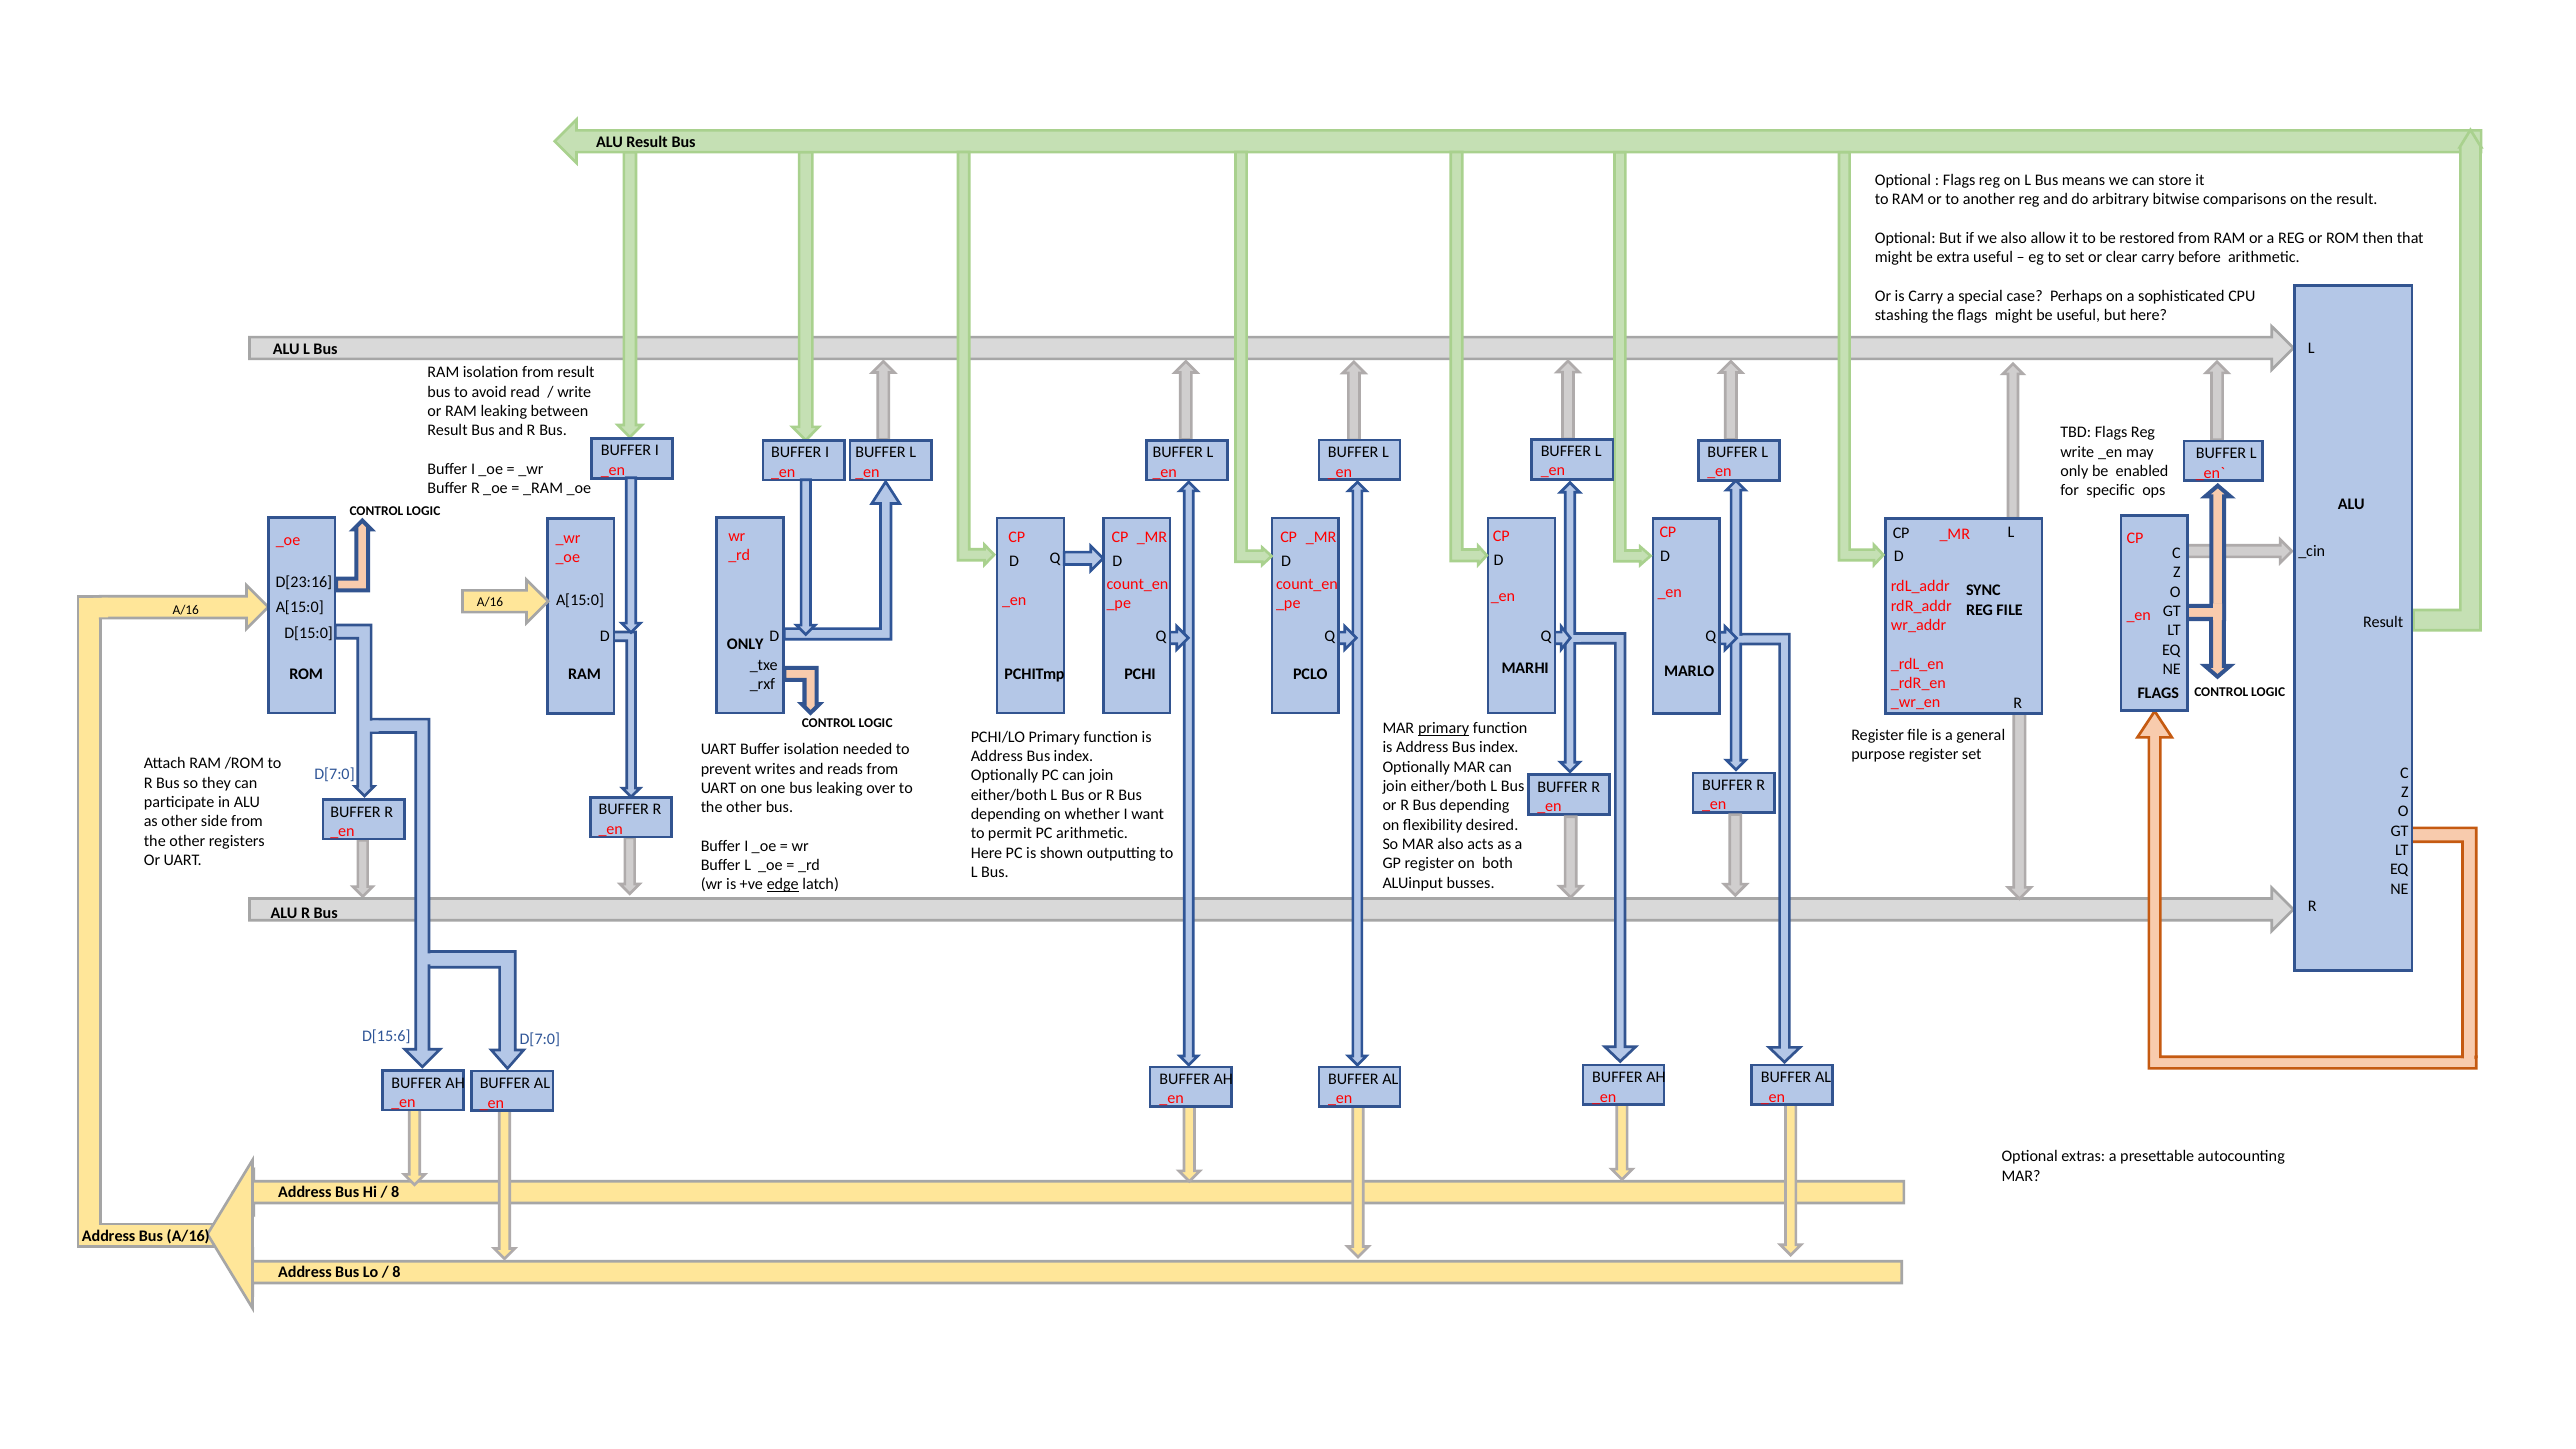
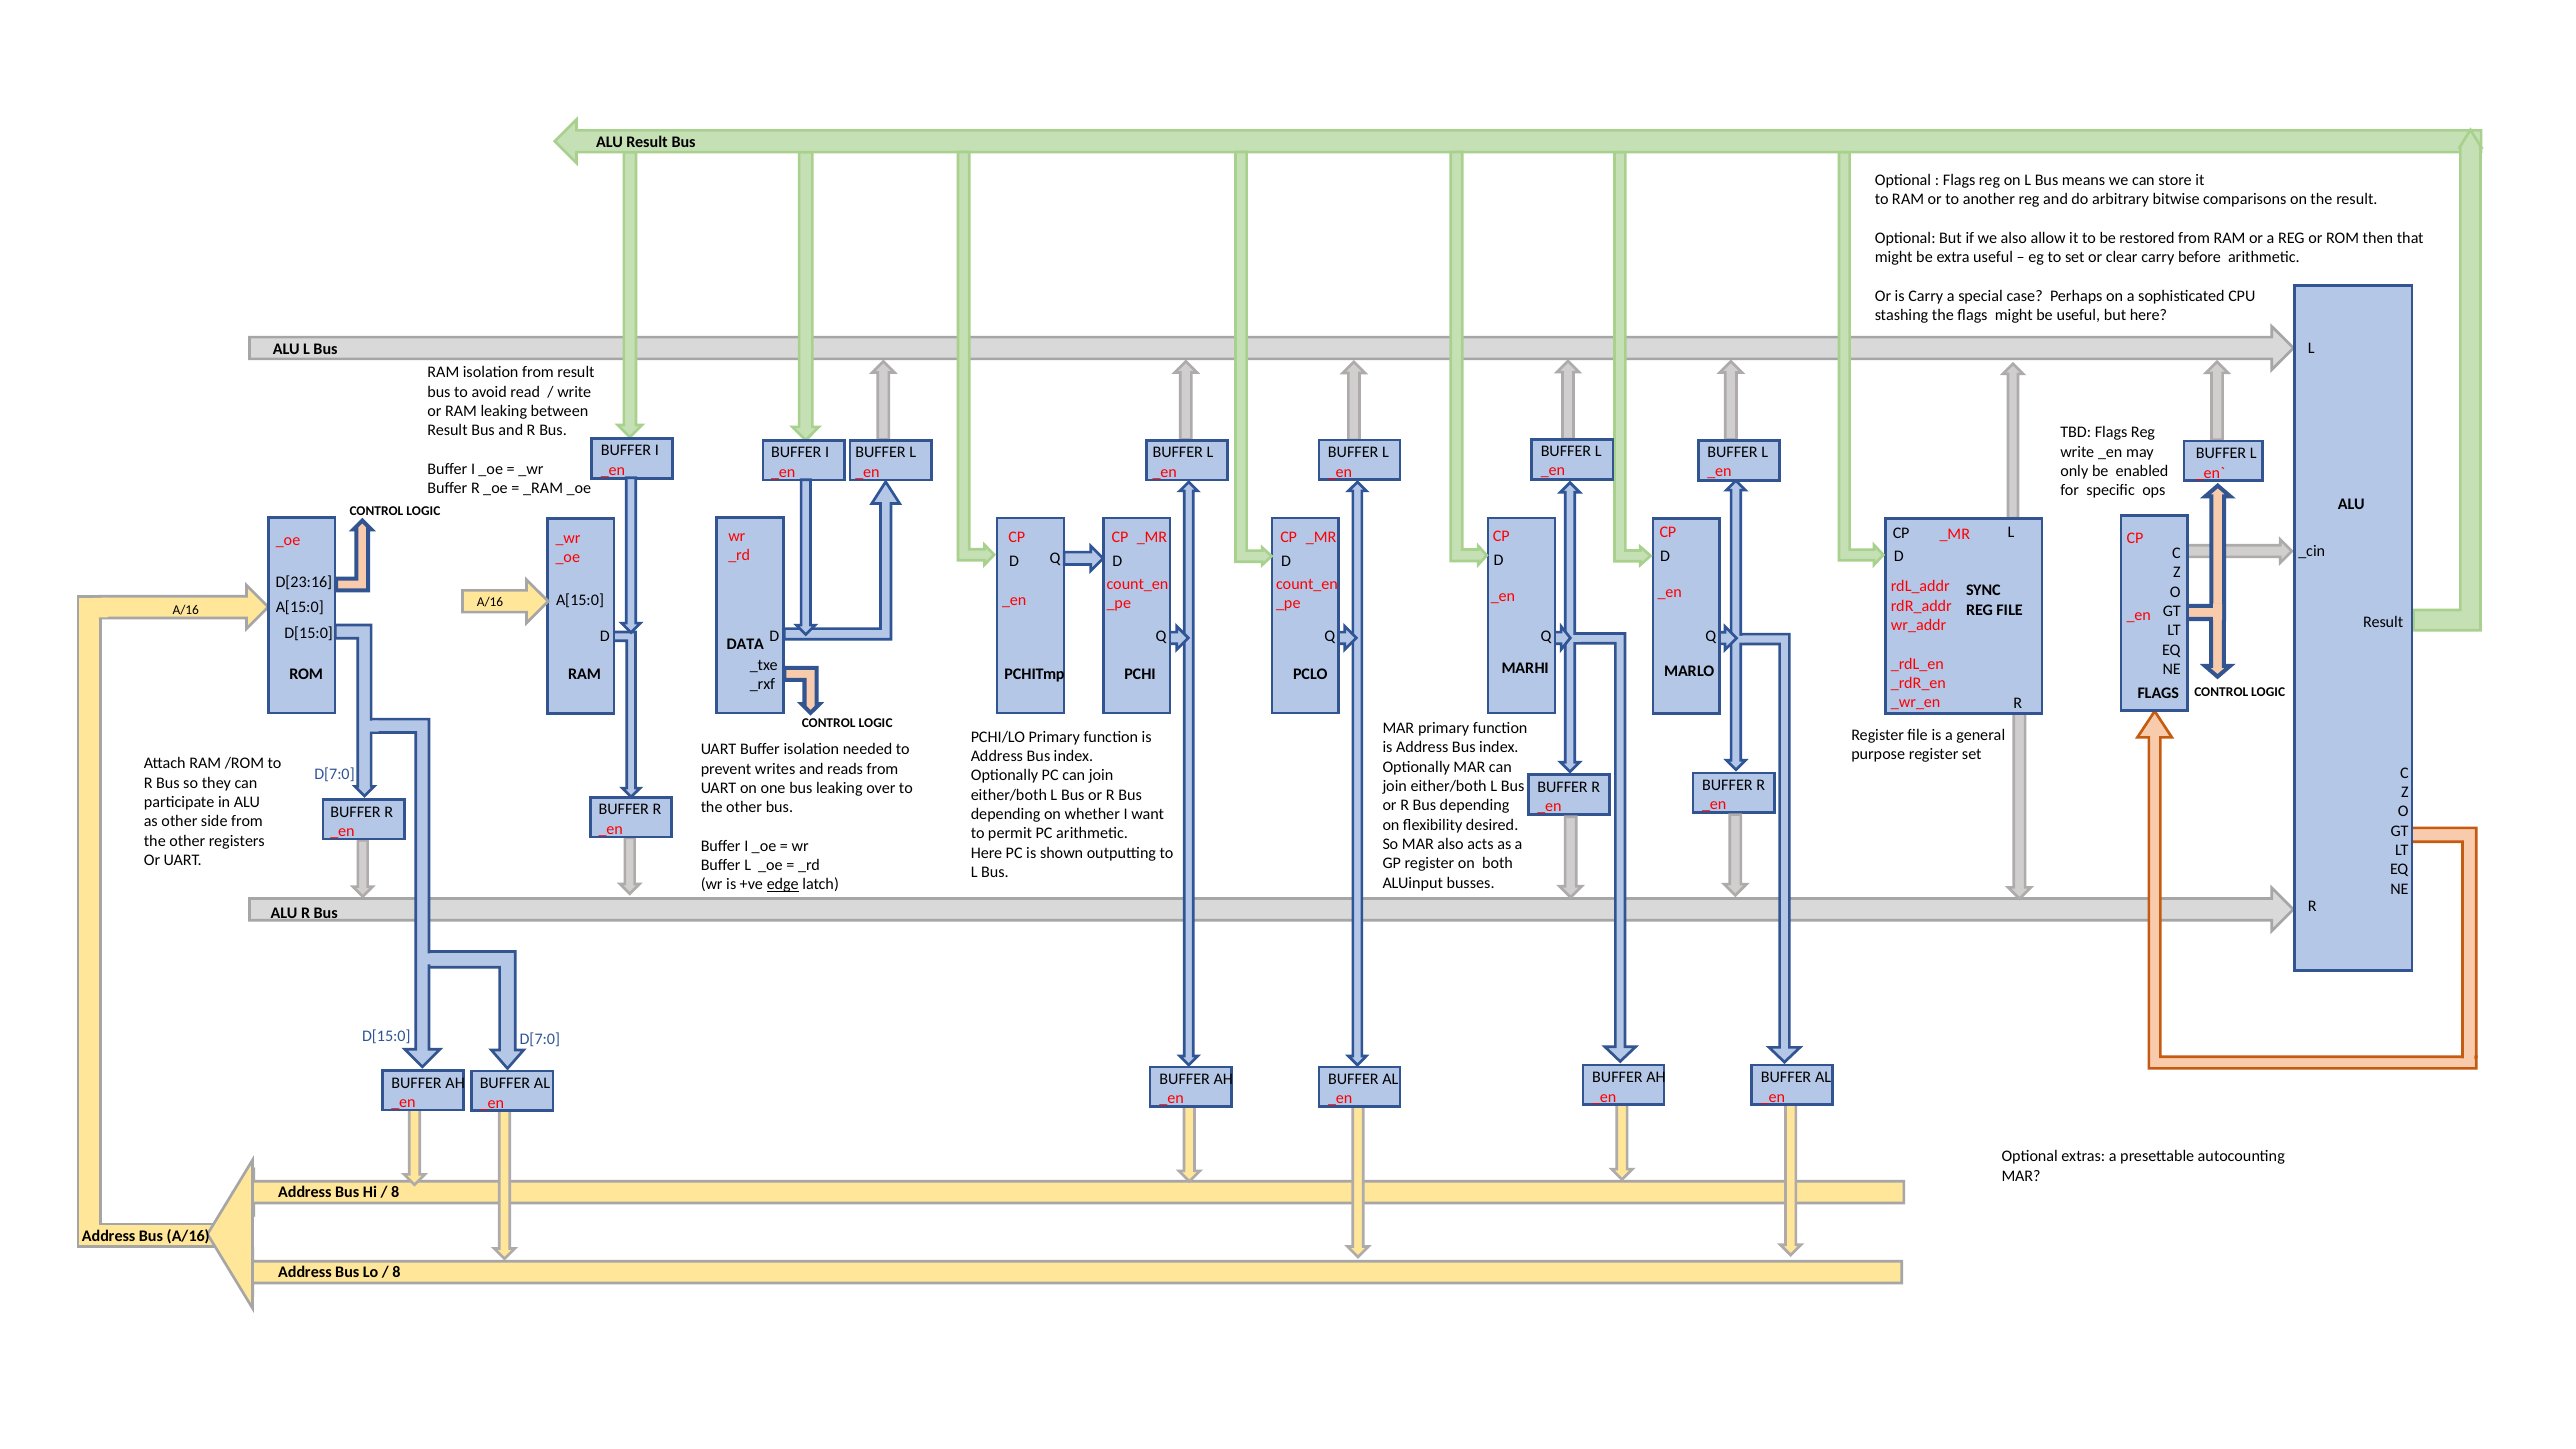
ONLY at (745, 644): ONLY -> DATA
primary at (1444, 728) underline: present -> none
D[15:6 at (386, 1036): D[15:6 -> D[15:0
